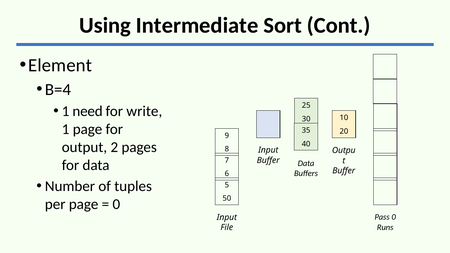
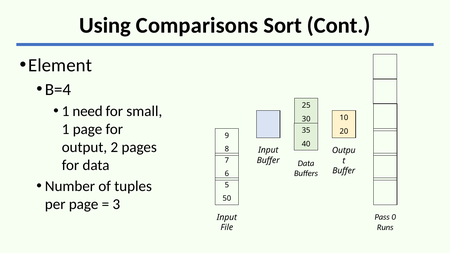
Intermediate: Intermediate -> Comparisons
write: write -> small
0 at (116, 204): 0 -> 3
